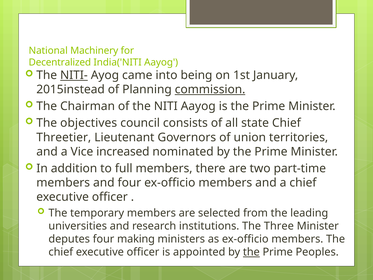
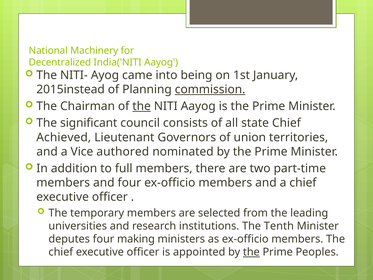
NITI- underline: present -> none
the at (142, 106) underline: none -> present
objectives: objectives -> significant
Threetier: Threetier -> Achieved
increased: increased -> authored
Three: Three -> Tenth
